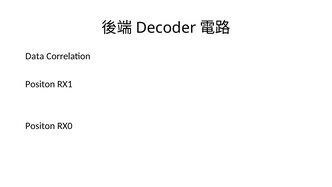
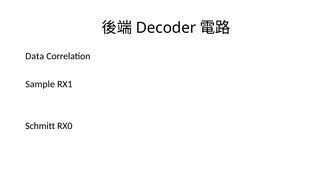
Positon at (40, 84): Positon -> Sample
Positon at (40, 126): Positon -> Schmitt
